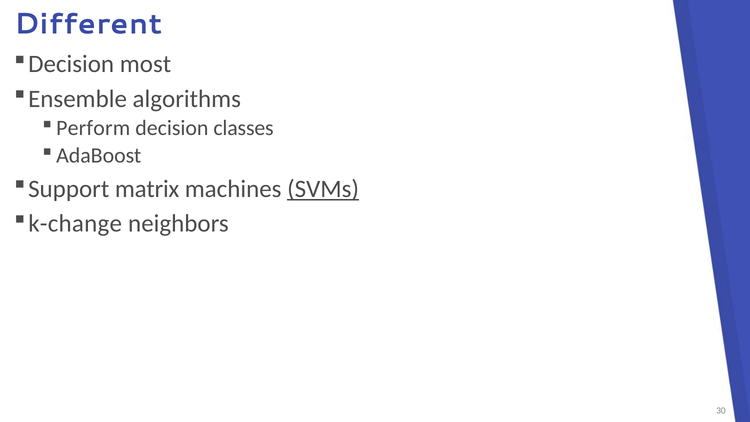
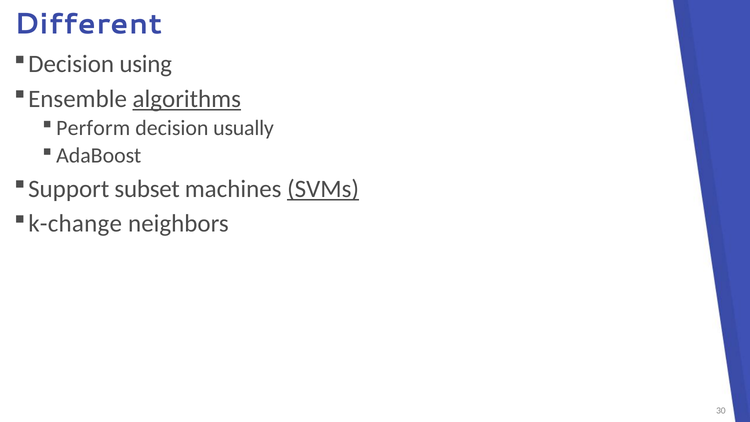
most: most -> using
algorithms underline: none -> present
classes: classes -> usually
matrix: matrix -> subset
